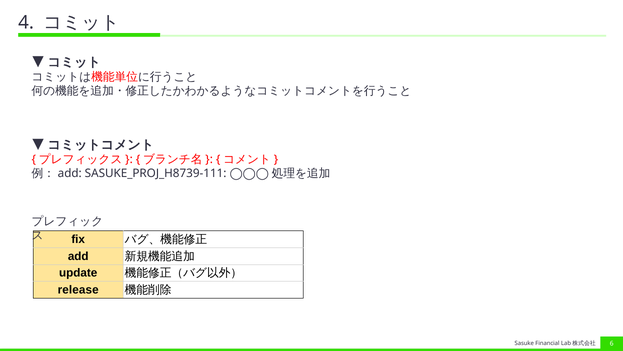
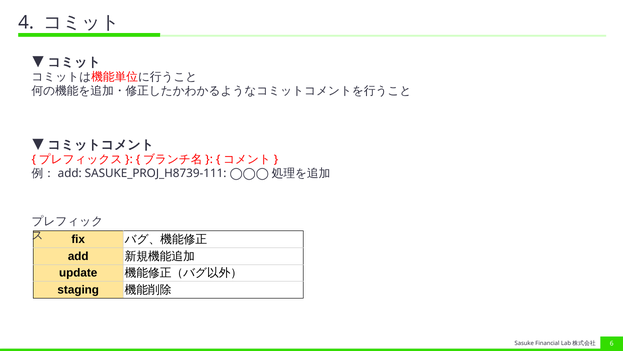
release: release -> staging
